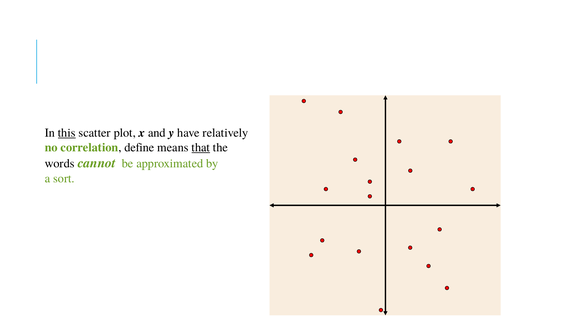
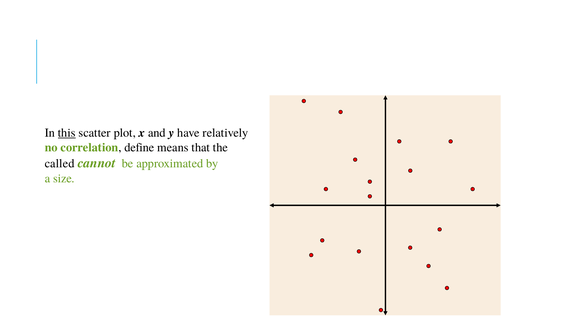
that underline: present -> none
words: words -> called
sort: sort -> size
